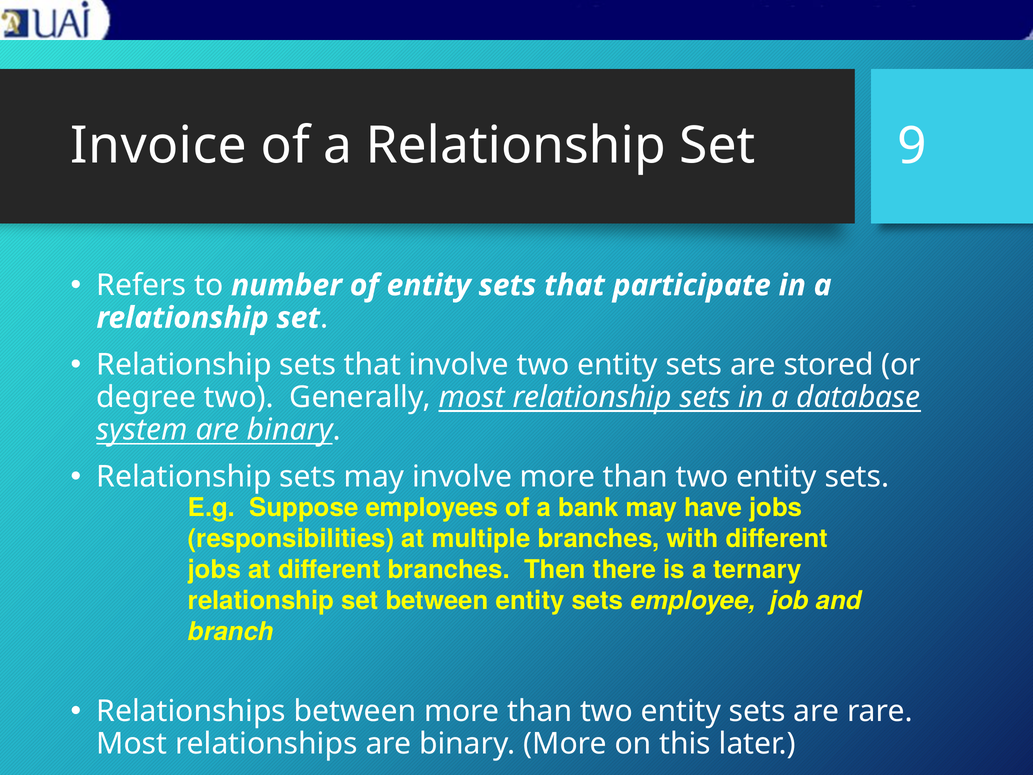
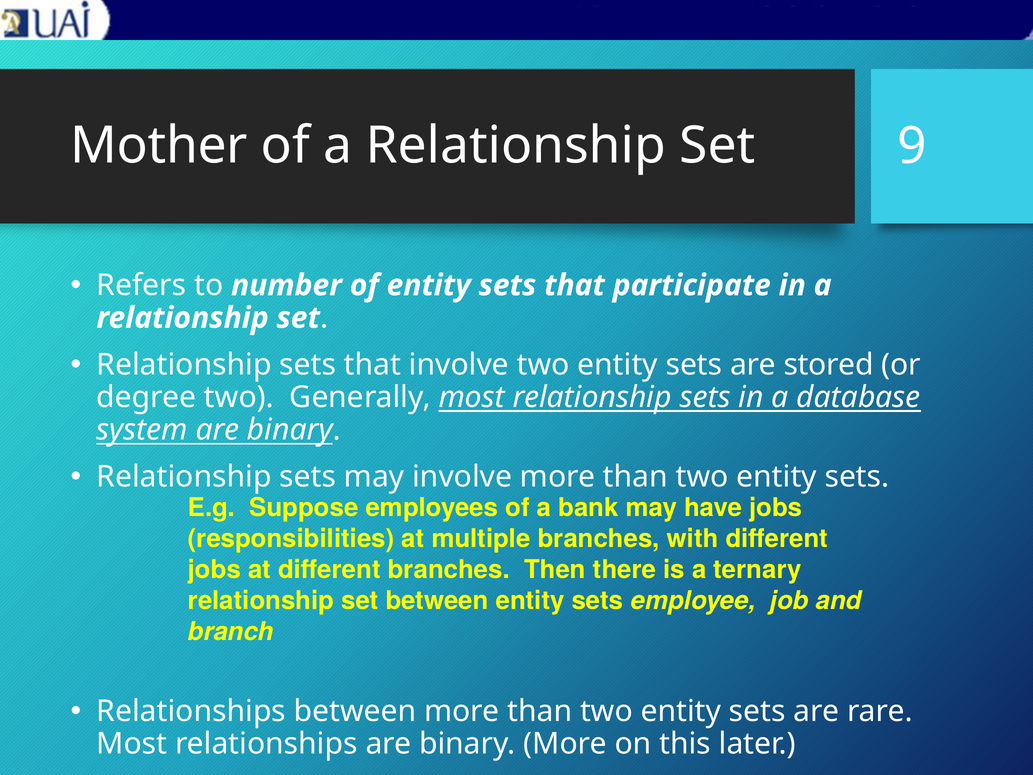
Invoice: Invoice -> Mother
